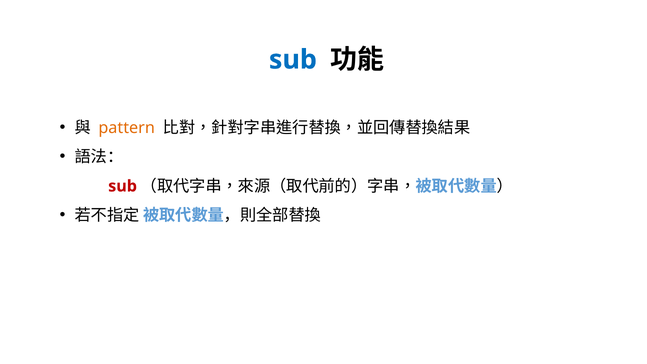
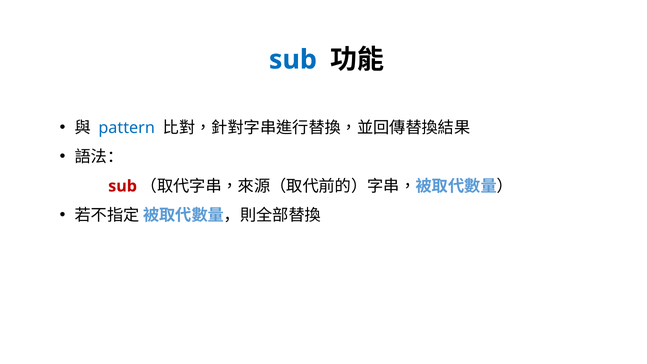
pattern colour: orange -> blue
